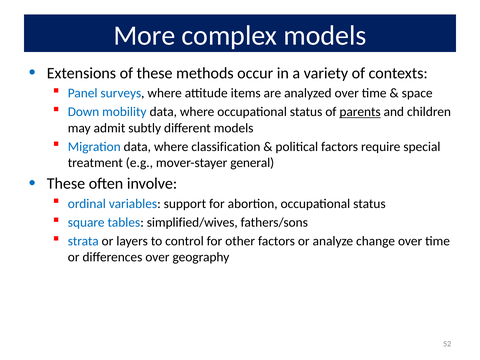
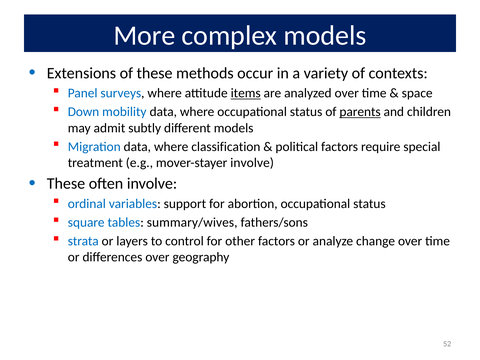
items underline: none -> present
mover-stayer general: general -> involve
simplified/wives: simplified/wives -> summary/wives
